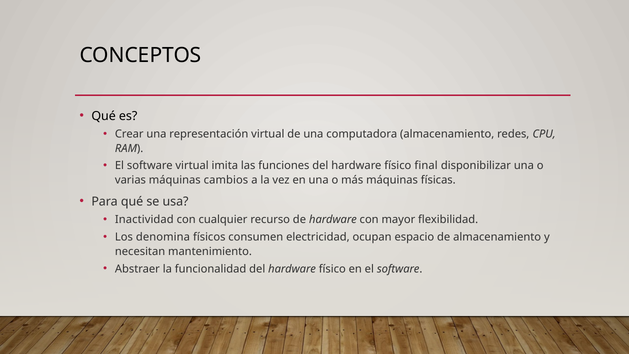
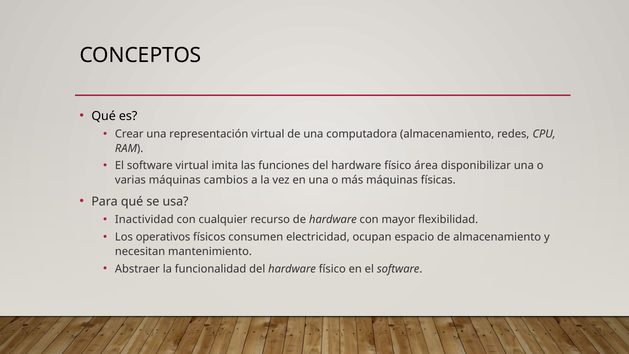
final: final -> área
denomina: denomina -> operativos
